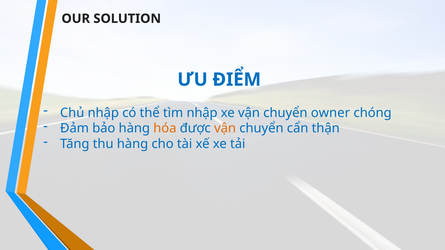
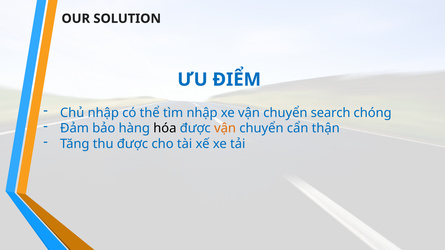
owner: owner -> search
hóa colour: orange -> black
thu hàng: hàng -> được
